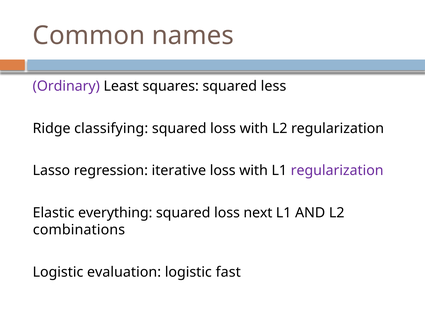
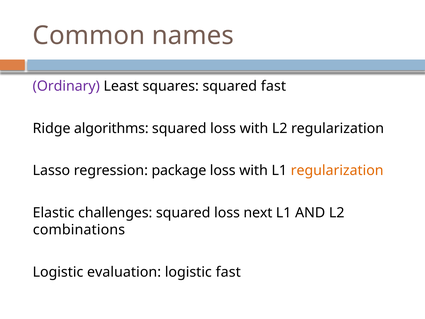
squared less: less -> fast
classifying: classifying -> algorithms
iterative: iterative -> package
regularization at (337, 170) colour: purple -> orange
everything: everything -> challenges
